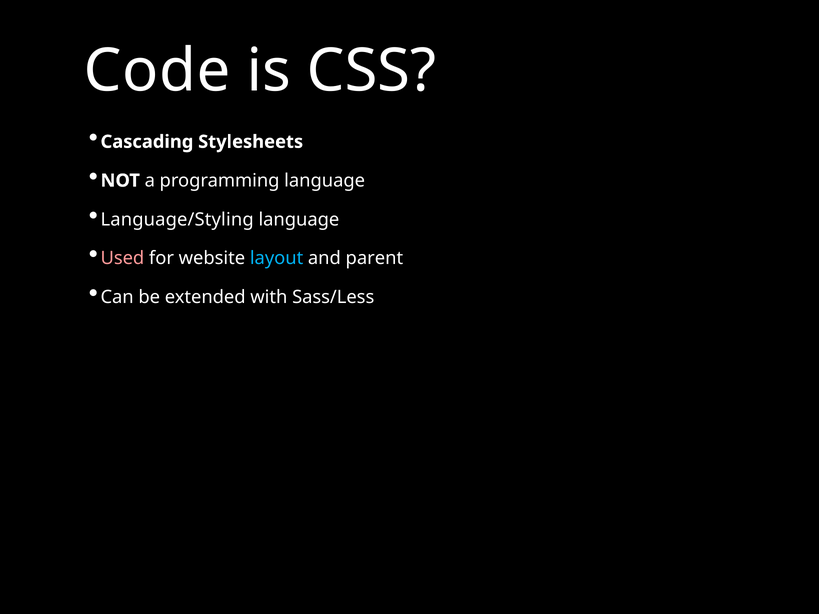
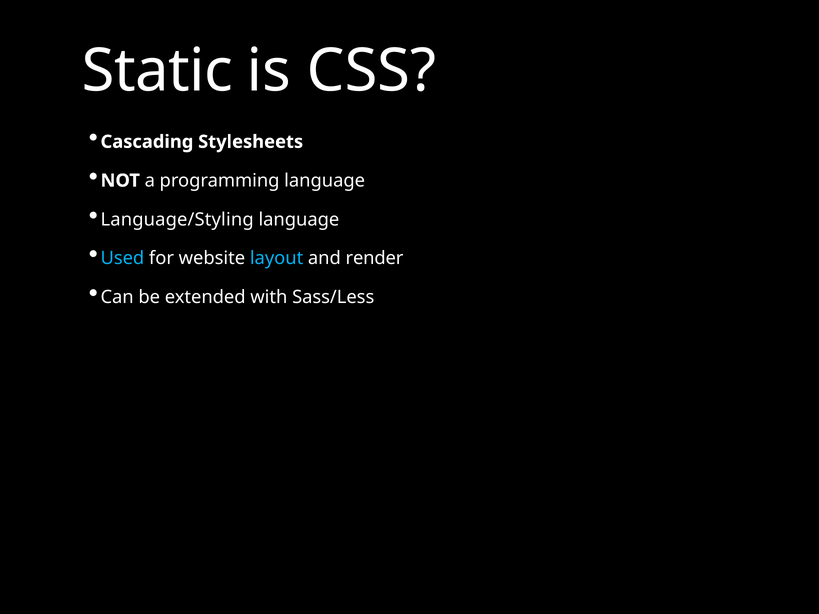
Code: Code -> Static
Used colour: pink -> light blue
parent: parent -> render
